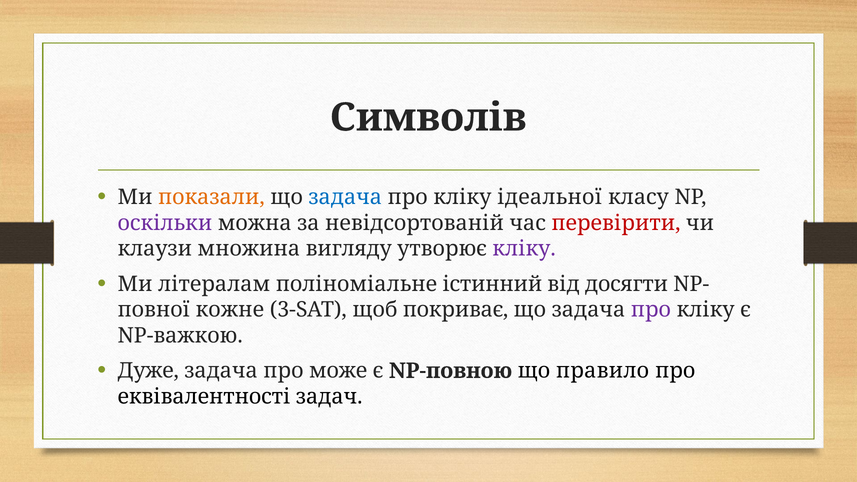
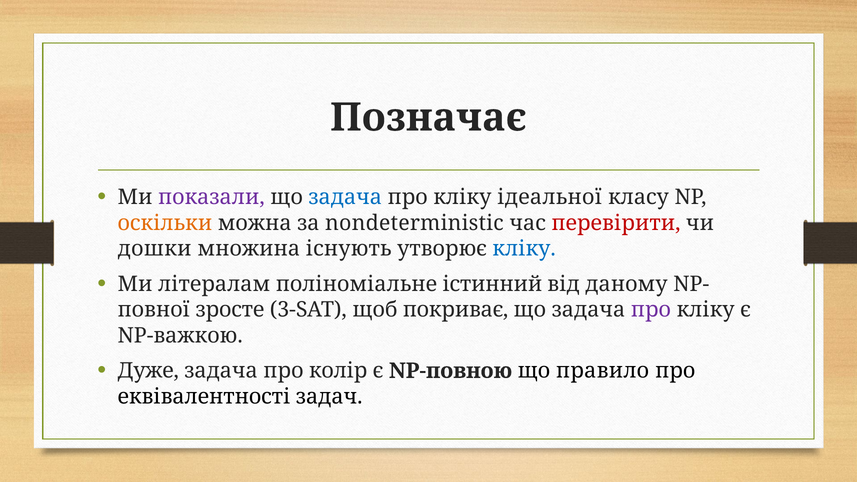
Символів: Символів -> Позначає
показали colour: orange -> purple
оскільки colour: purple -> orange
невідсортованій: невідсортованій -> nondeterministic
клаузи: клаузи -> дошки
вигляду: вигляду -> існують
кліку at (524, 249) colour: purple -> blue
досягти: досягти -> даному
кожне: кожне -> зросте
може: може -> колір
